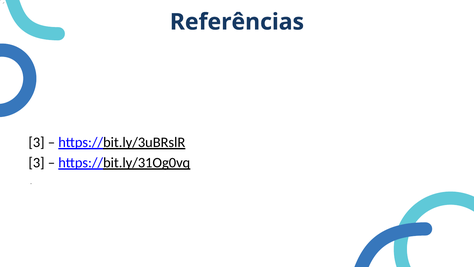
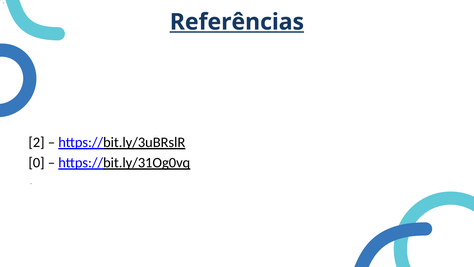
Referências underline: none -> present
3 at (37, 142): 3 -> 2
3 at (37, 163): 3 -> 0
